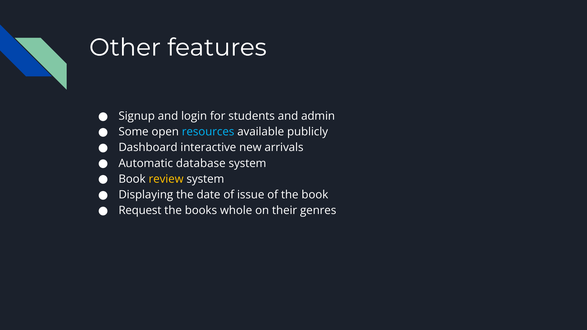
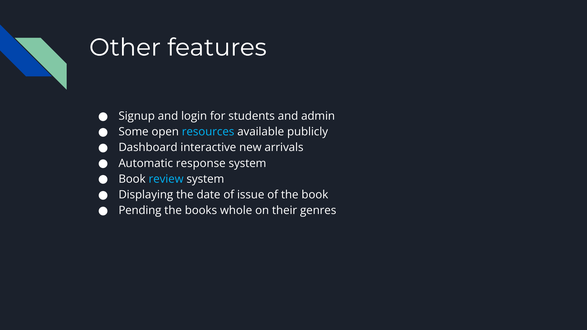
database: database -> response
review colour: yellow -> light blue
Request: Request -> Pending
